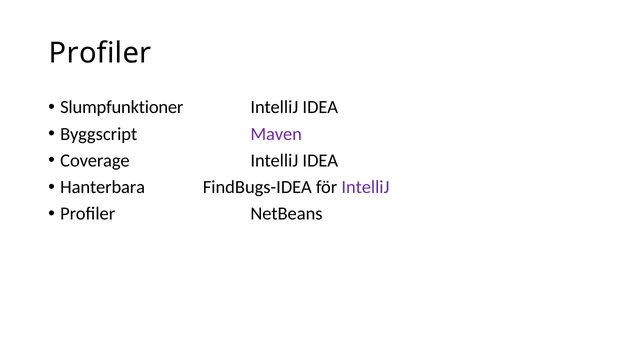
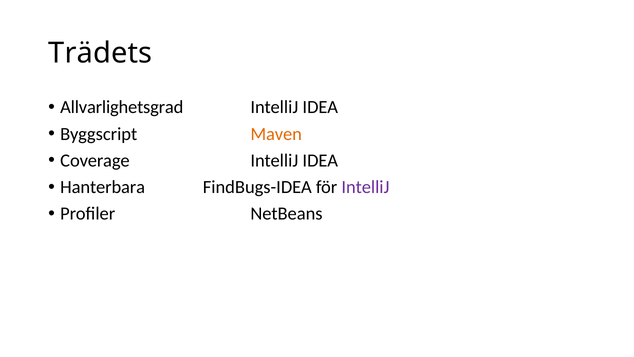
Profiler at (100, 53): Profiler -> Trädets
Slumpfunktioner: Slumpfunktioner -> Allvarlighetsgrad
Maven colour: purple -> orange
